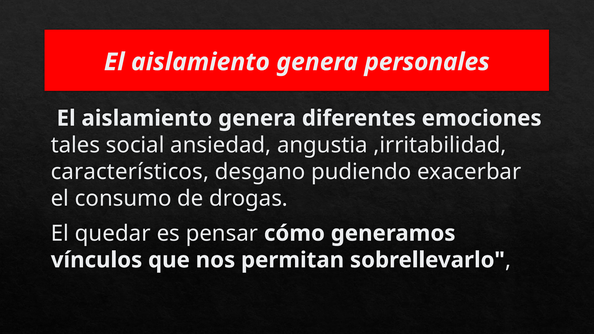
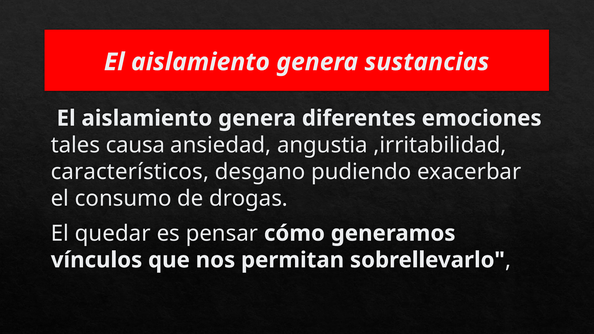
personales: personales -> sustancias
social: social -> causa
